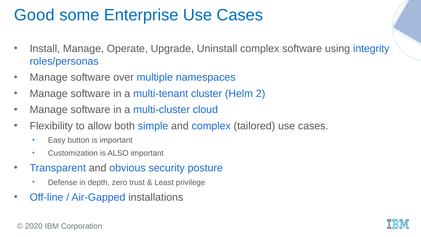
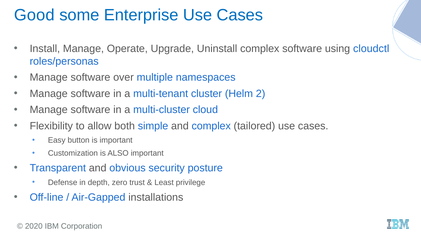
integrity: integrity -> cloudctl
